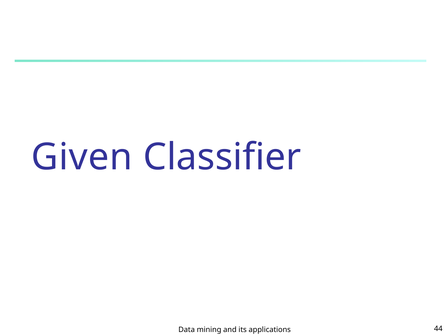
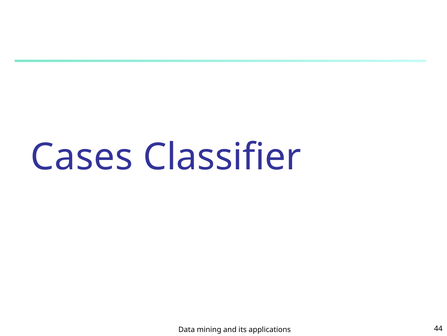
Given: Given -> Cases
